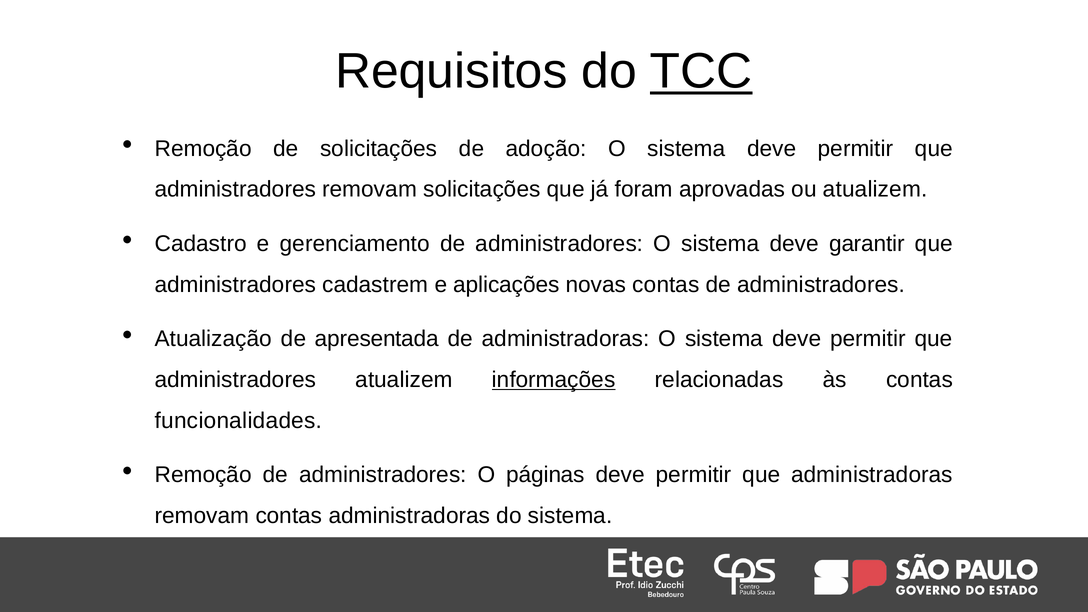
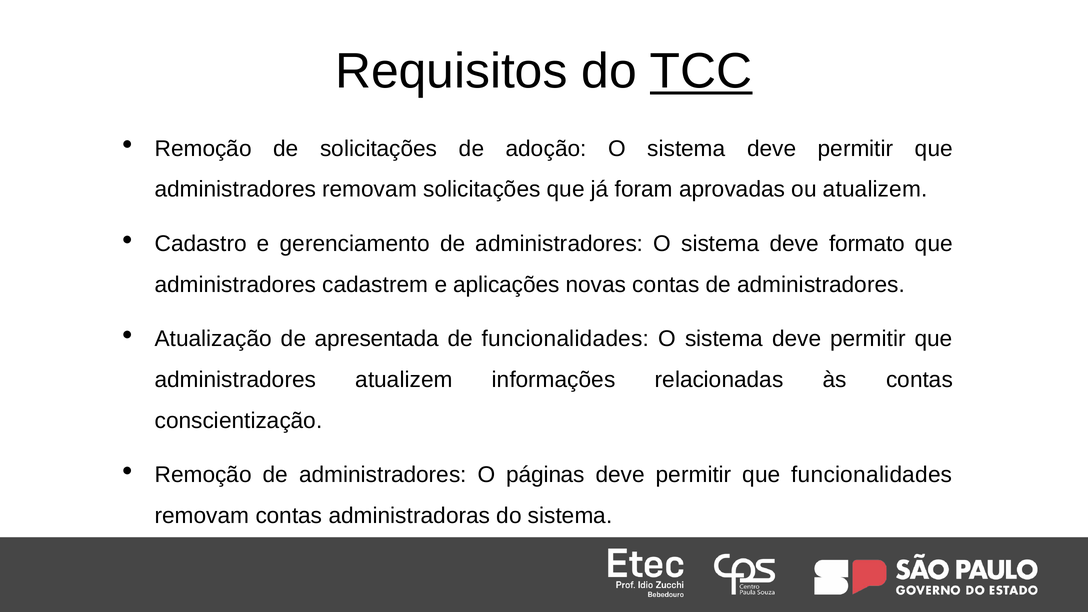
garantir: garantir -> formato
de administradoras: administradoras -> funcionalidades
informações underline: present -> none
funcionalidades: funcionalidades -> conscientização
que administradoras: administradoras -> funcionalidades
